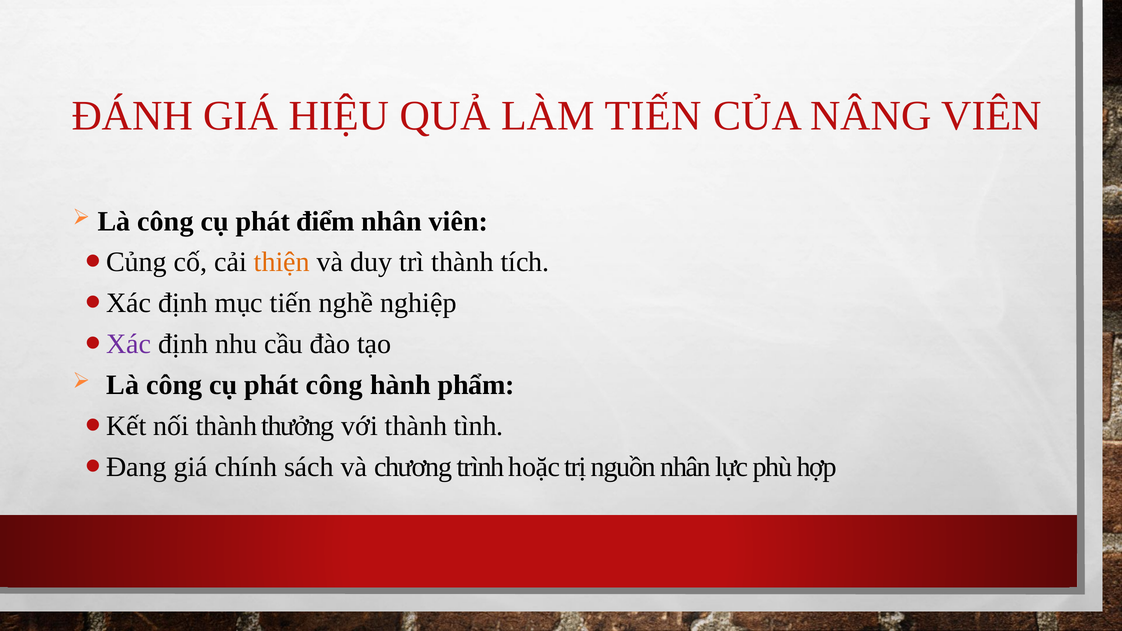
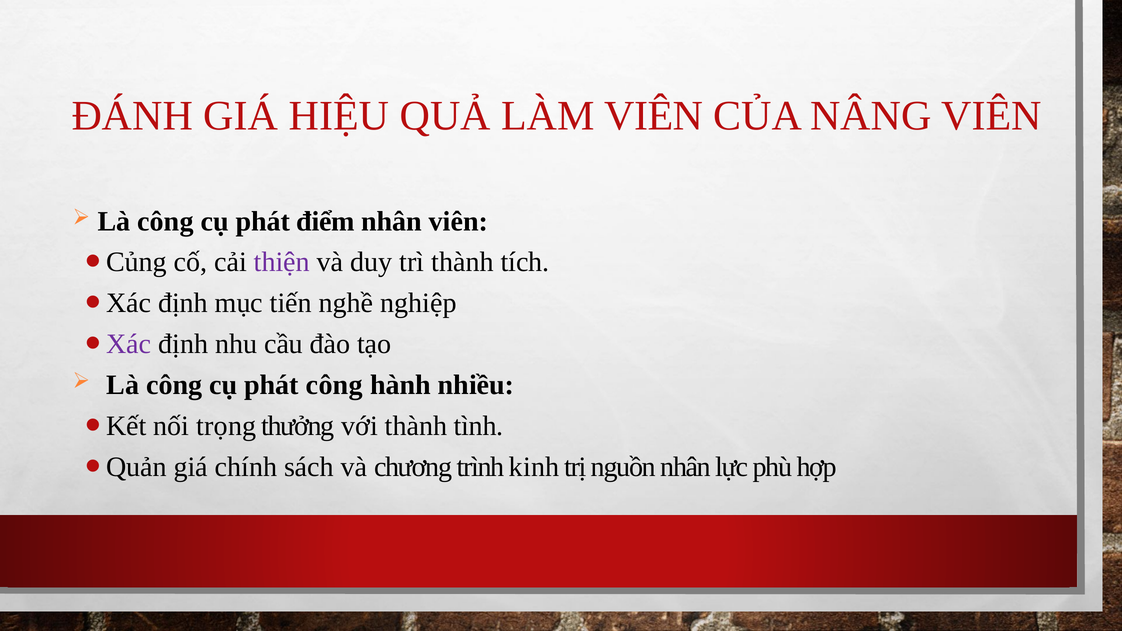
LÀM TIẾN: TIẾN -> VIÊN
thiện colour: orange -> purple
phẩm: phẩm -> nhiều
nối thành: thành -> trọng
Đang: Đang -> Quản
hoặc: hoặc -> kinh
